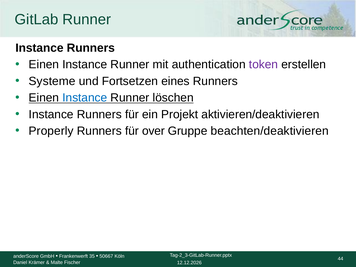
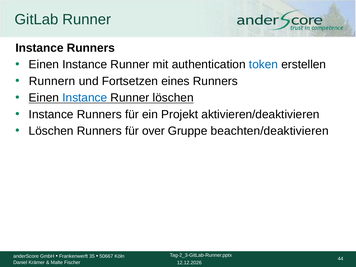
token colour: purple -> blue
Systeme: Systeme -> Runnern
Properly at (51, 131): Properly -> Löschen
